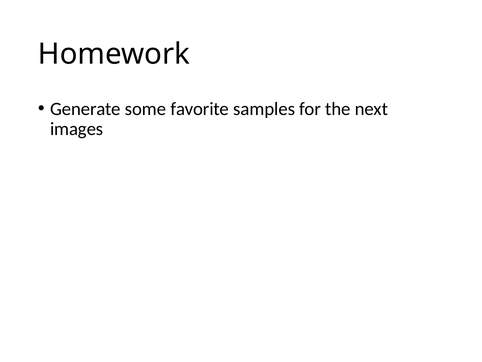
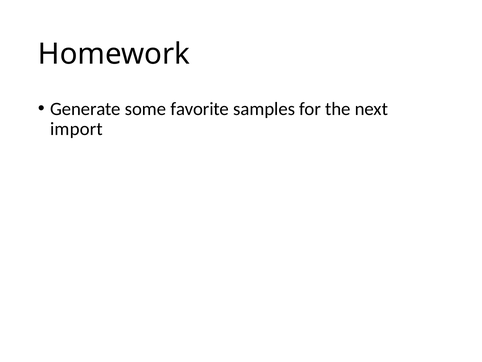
images: images -> import
